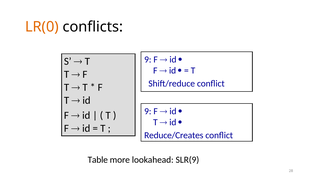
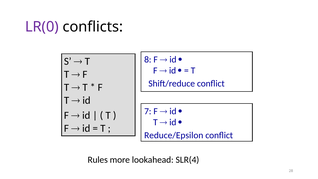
LR(0 colour: orange -> purple
9 at (148, 59): 9 -> 8
9 at (148, 111): 9 -> 7
Reduce/Creates: Reduce/Creates -> Reduce/Epsilon
Table: Table -> Rules
SLR(9: SLR(9 -> SLR(4
